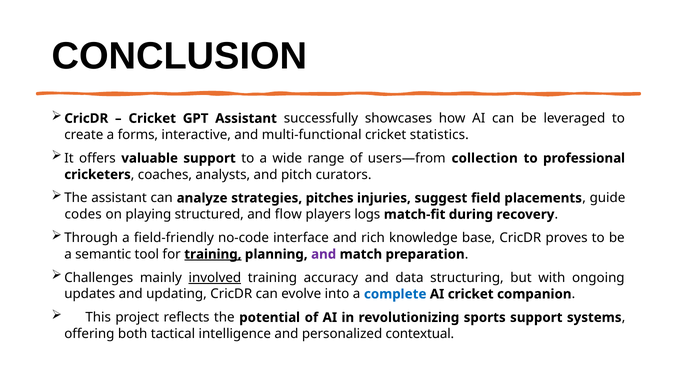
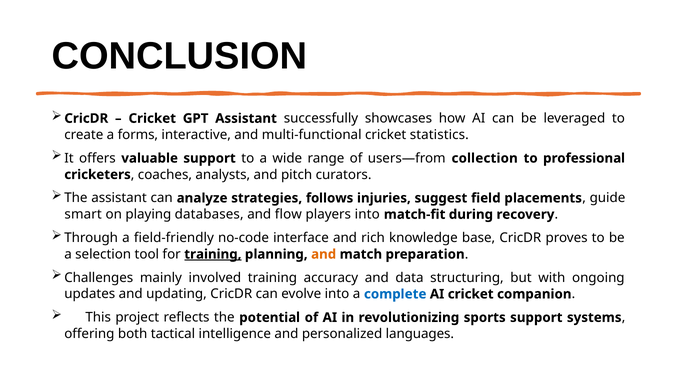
pitches: pitches -> follows
codes: codes -> smart
structured: structured -> databases
players logs: logs -> into
semantic: semantic -> selection
and at (324, 254) colour: purple -> orange
involved underline: present -> none
contextual: contextual -> languages
